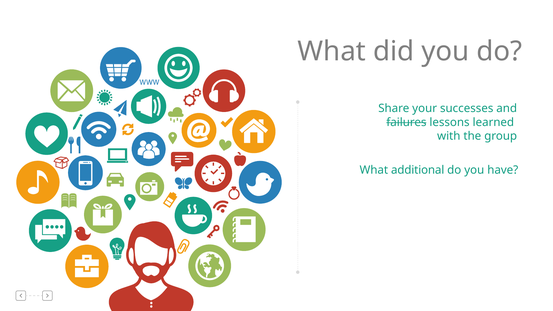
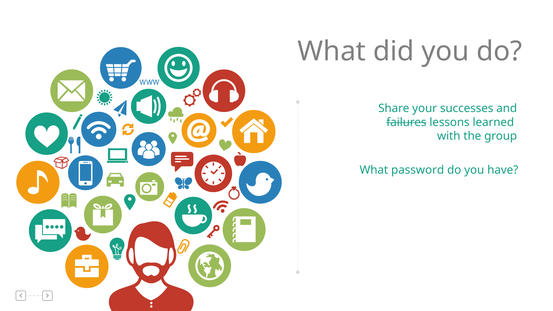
additional: additional -> password
